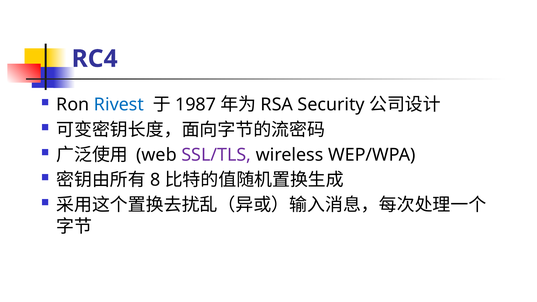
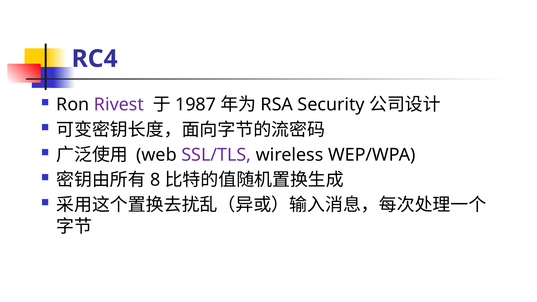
Rivest colour: blue -> purple
